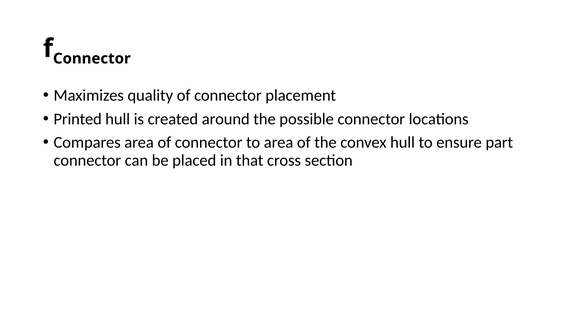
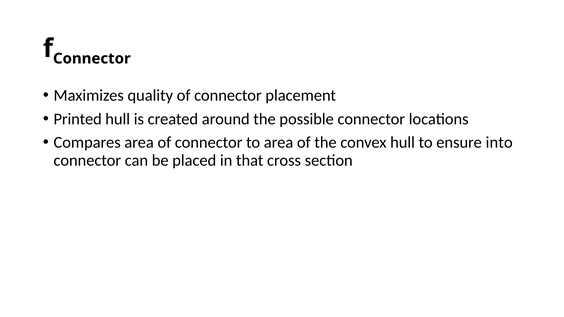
part: part -> into
